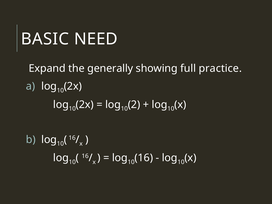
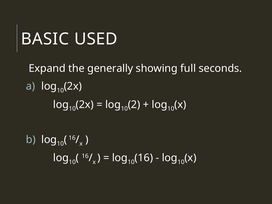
NEED: NEED -> USED
practice: practice -> seconds
